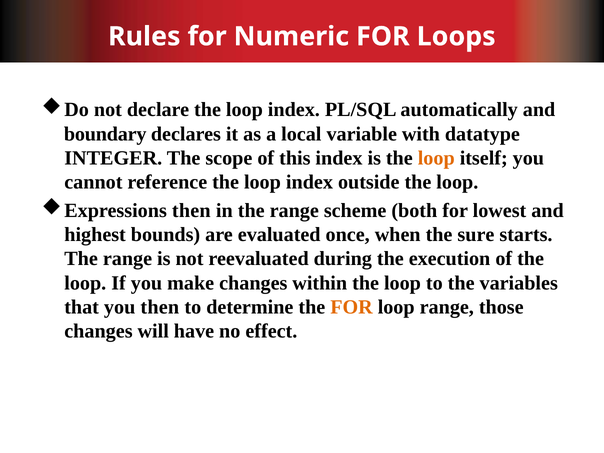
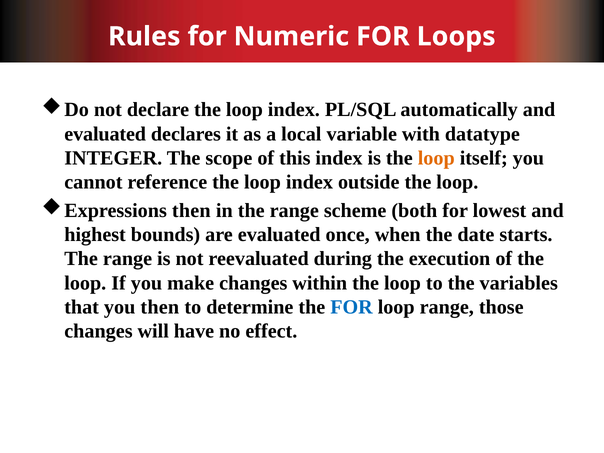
boundary at (105, 134): boundary -> evaluated
sure: sure -> date
FOR at (351, 307) colour: orange -> blue
